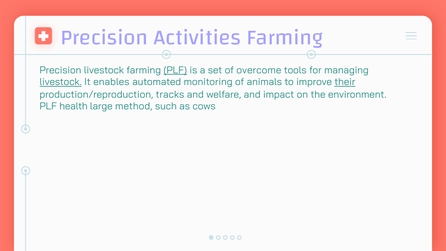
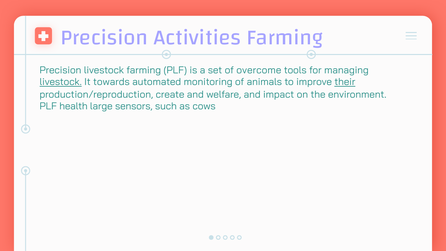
PLF at (175, 70) underline: present -> none
enables: enables -> towards
tracks: tracks -> create
method: method -> sensors
